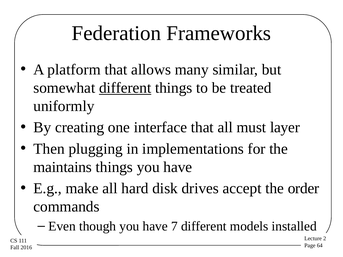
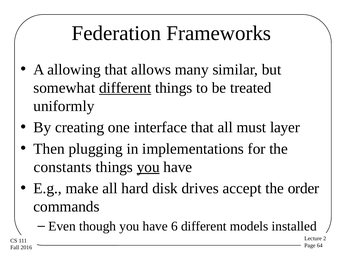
platform: platform -> allowing
maintains: maintains -> constants
you at (148, 167) underline: none -> present
7: 7 -> 6
